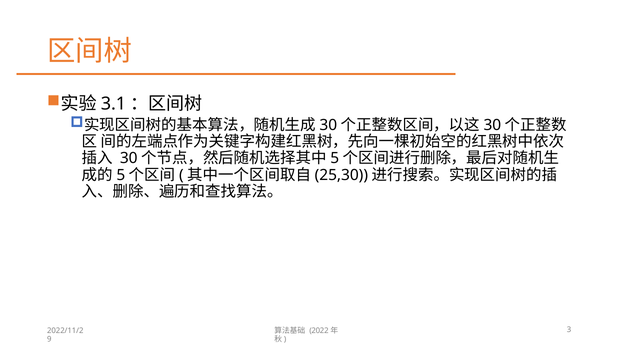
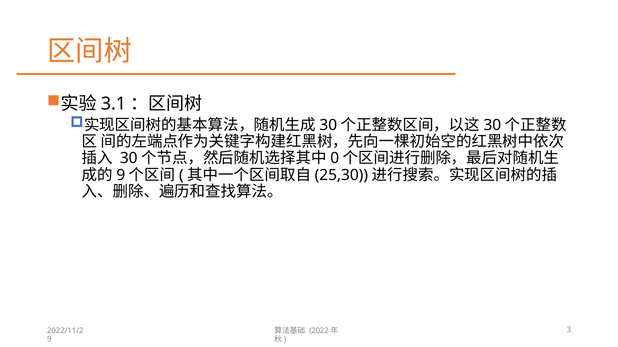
5 at (335, 159): 5 -> 0
5 at (121, 175): 5 -> 9
